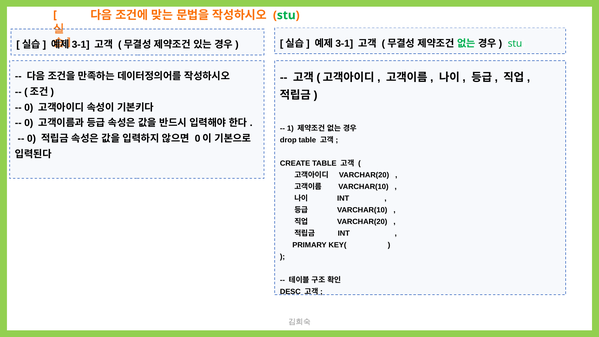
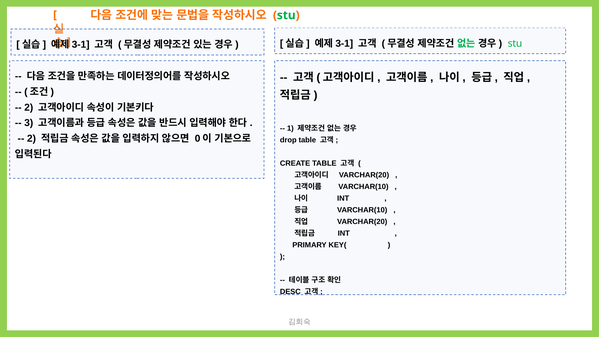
0 at (29, 107): 0 -> 2
0 at (29, 123): 0 -> 3
0 at (31, 139): 0 -> 2
